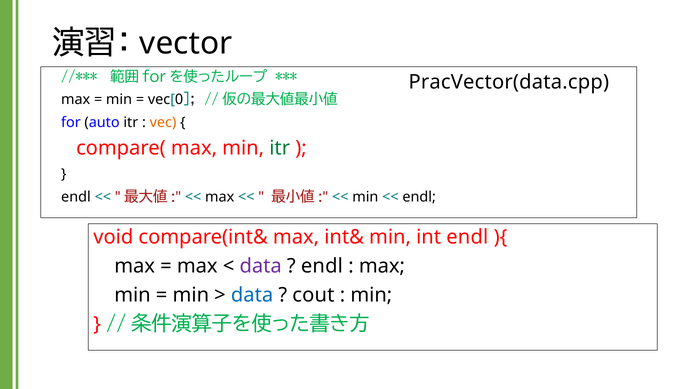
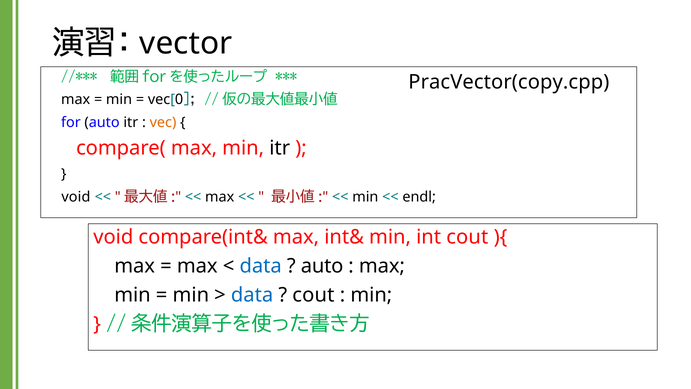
PracVector(data.cpp: PracVector(data.cpp -> PracVector(copy.cpp
itr at (280, 148) colour: green -> black
endl at (76, 197): endl -> void
int endl: endl -> cout
data at (261, 266) colour: purple -> blue
endl at (322, 266): endl -> auto
